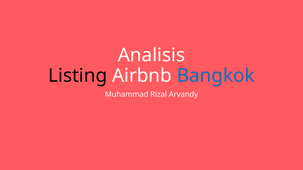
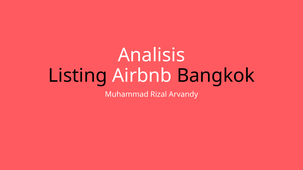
Bangkok colour: blue -> black
